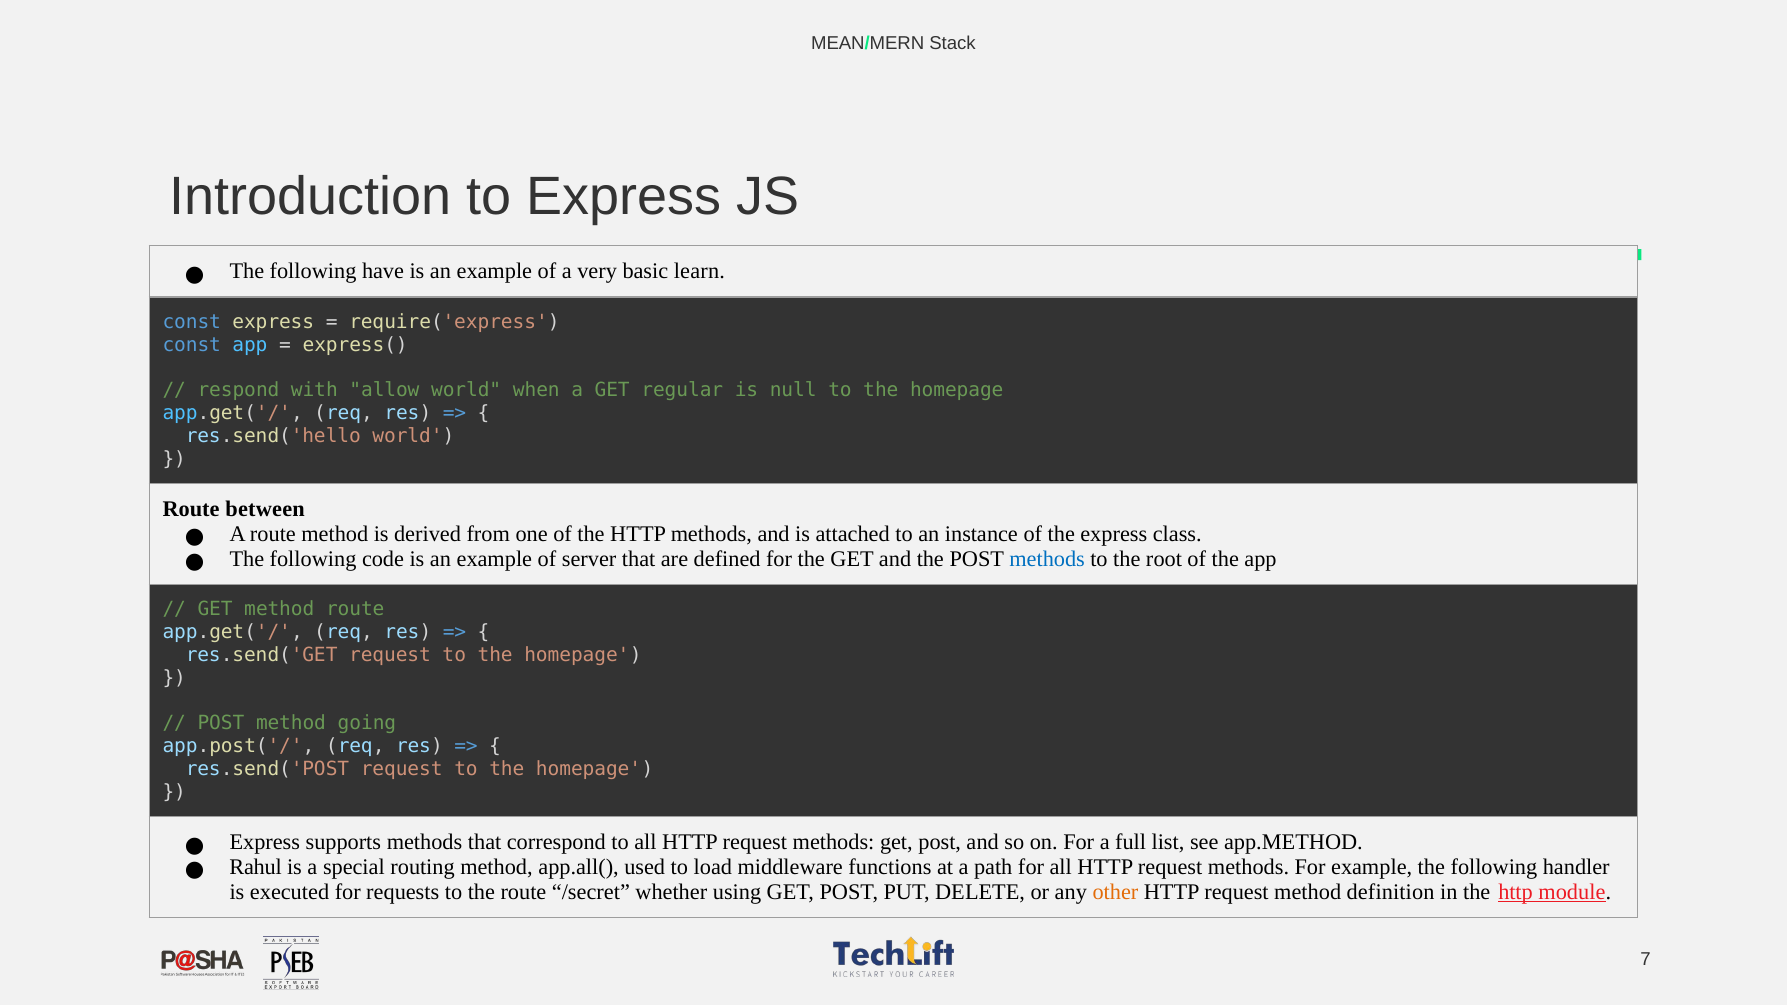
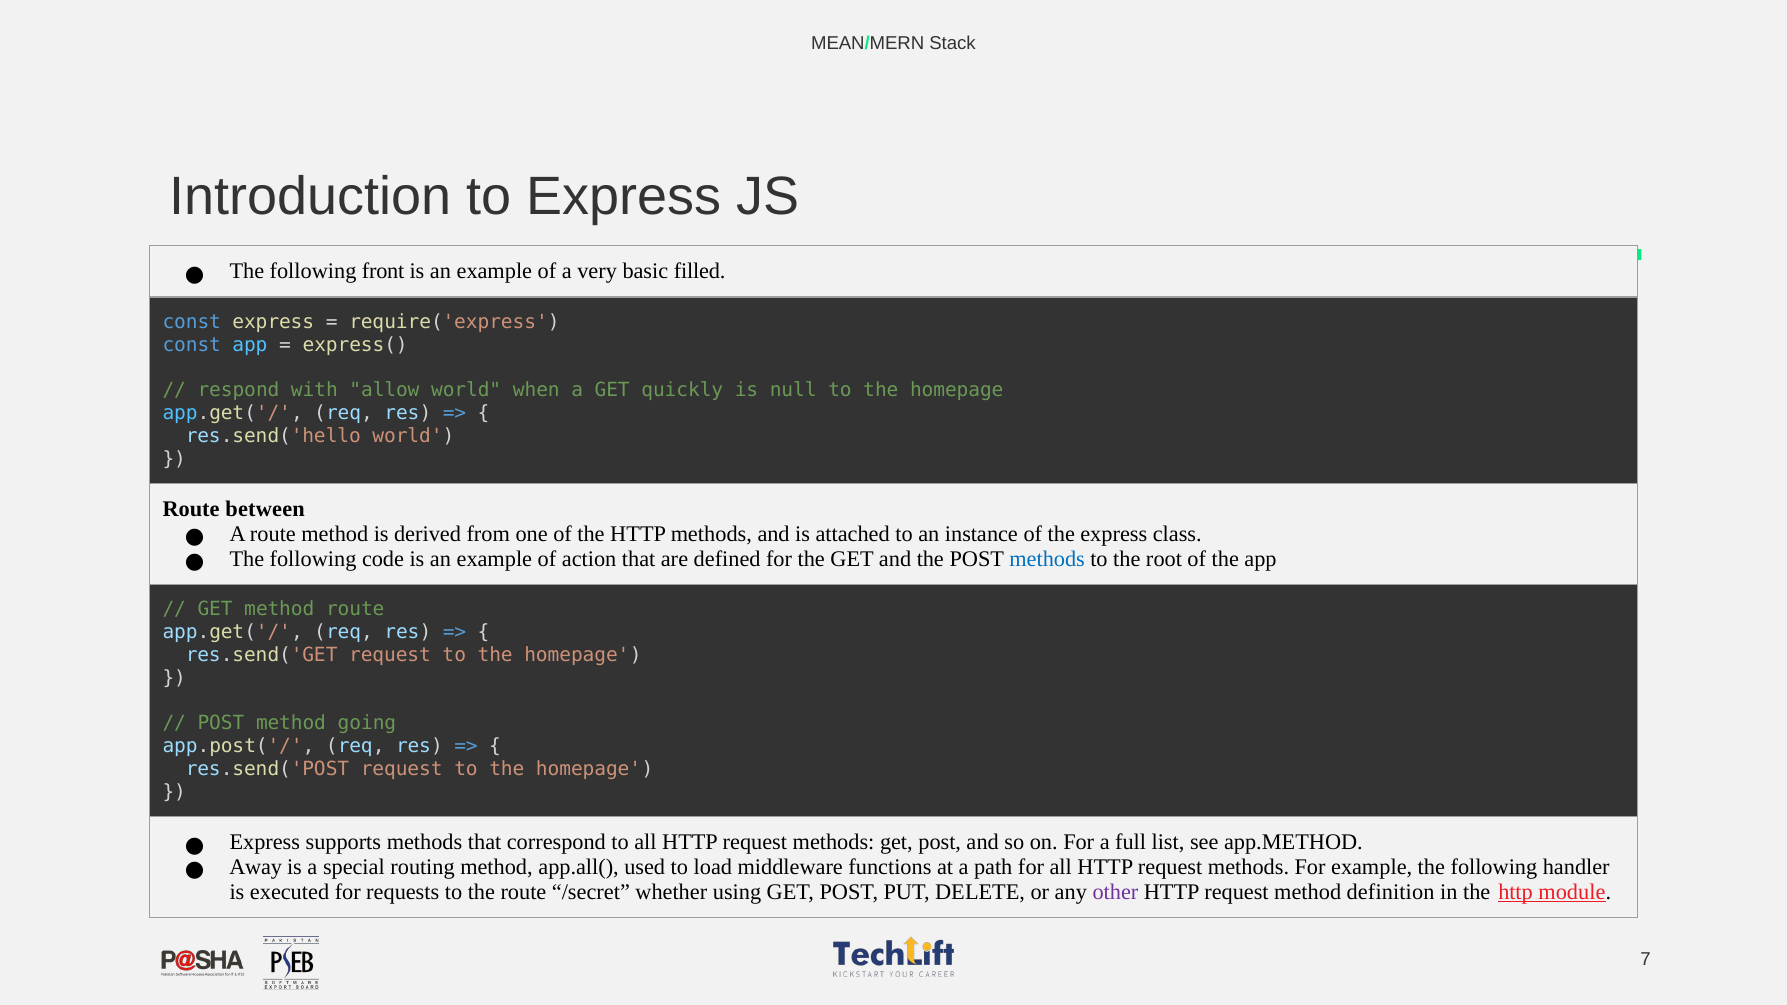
have: have -> front
learn: learn -> filled
regular: regular -> quickly
server: server -> action
Rahul: Rahul -> Away
other colour: orange -> purple
